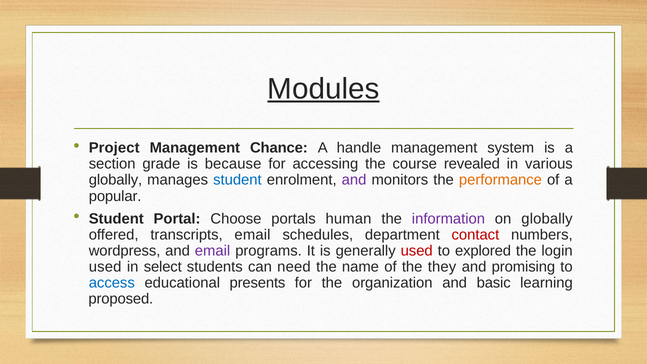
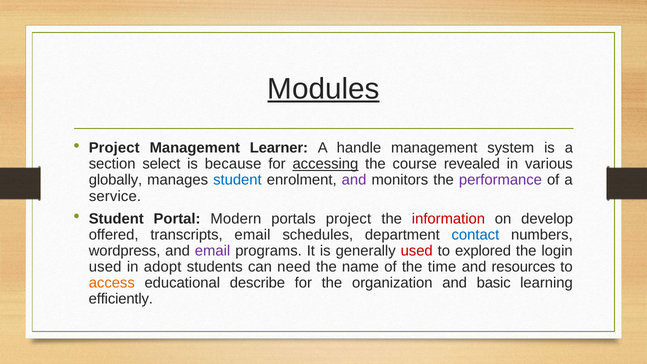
Chance: Chance -> Learner
grade: grade -> select
accessing underline: none -> present
performance colour: orange -> purple
popular: popular -> service
Choose: Choose -> Modern
portals human: human -> project
information colour: purple -> red
on globally: globally -> develop
contact colour: red -> blue
select: select -> adopt
they: they -> time
promising: promising -> resources
access colour: blue -> orange
presents: presents -> describe
proposed: proposed -> efficiently
